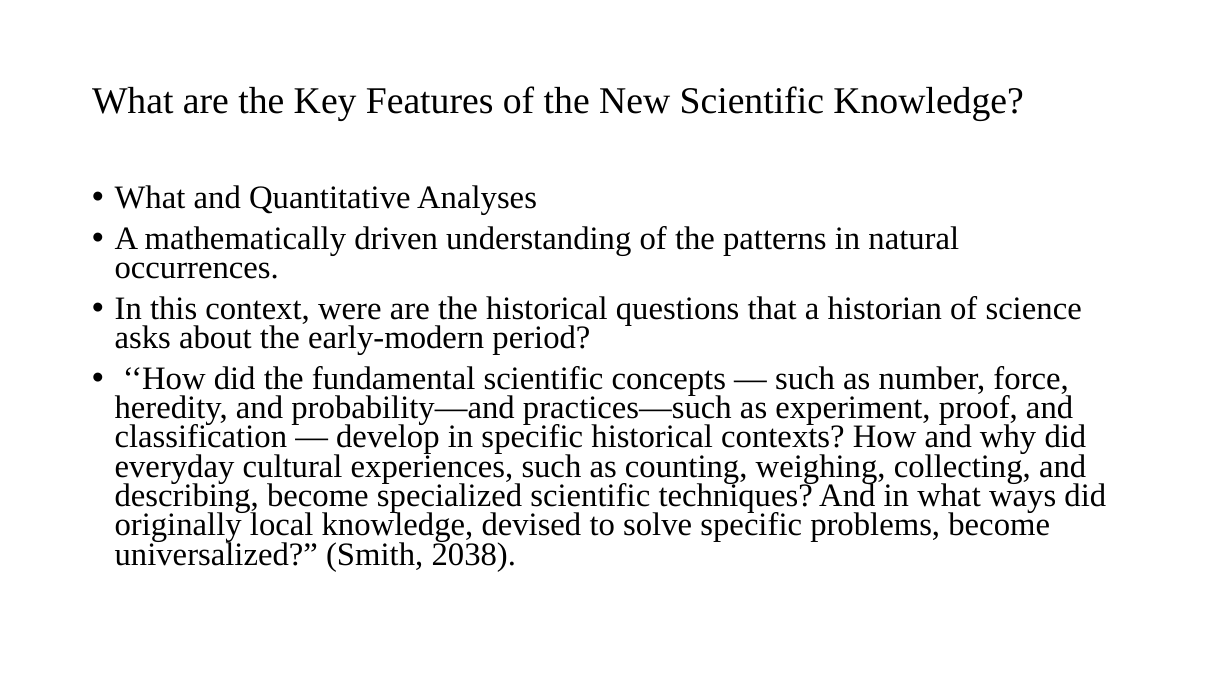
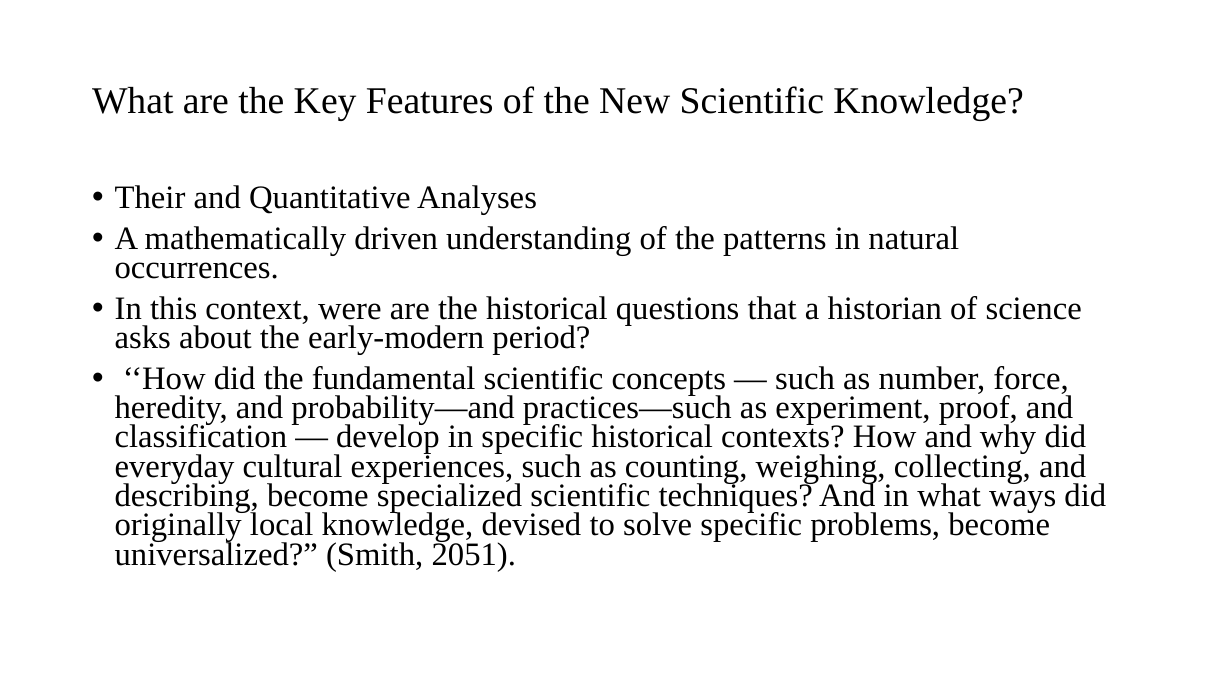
What at (150, 198): What -> Their
2038: 2038 -> 2051
